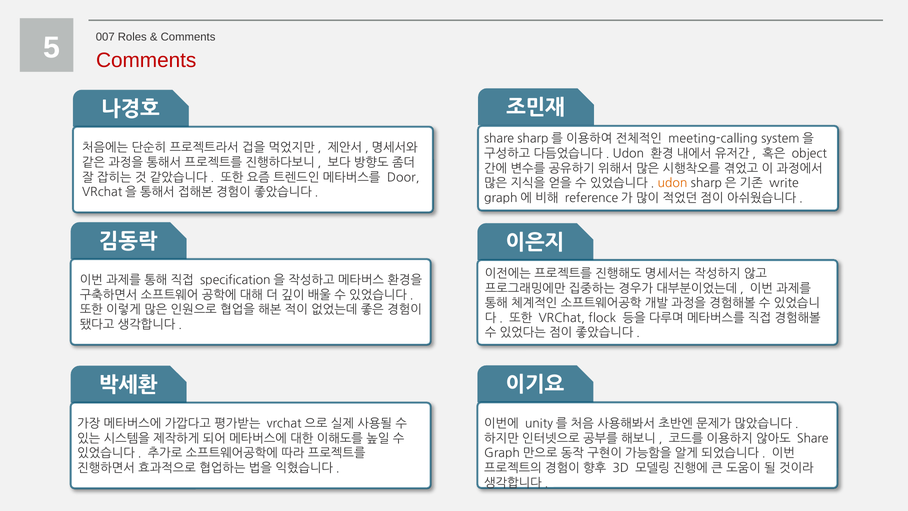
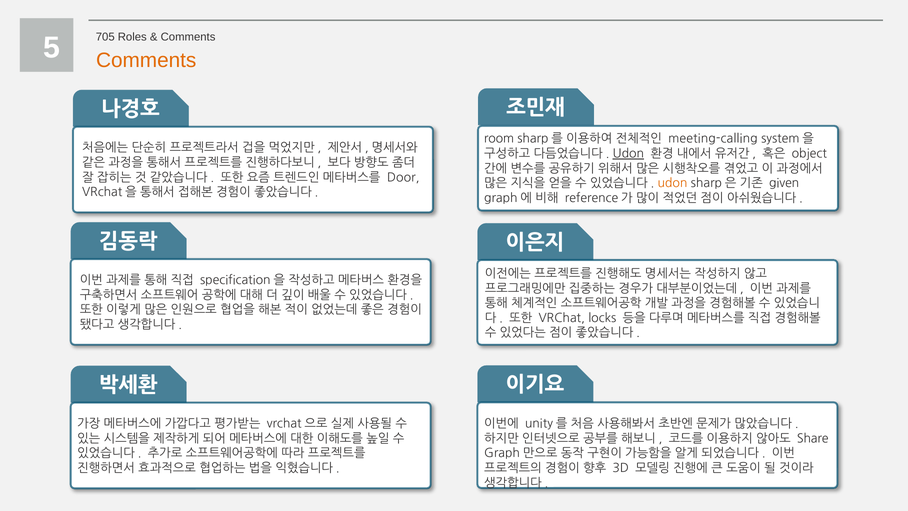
007: 007 -> 705
Comments at (146, 61) colour: red -> orange
share at (499, 139): share -> room
Udon at (628, 154) underline: none -> present
write: write -> given
flock: flock -> locks
